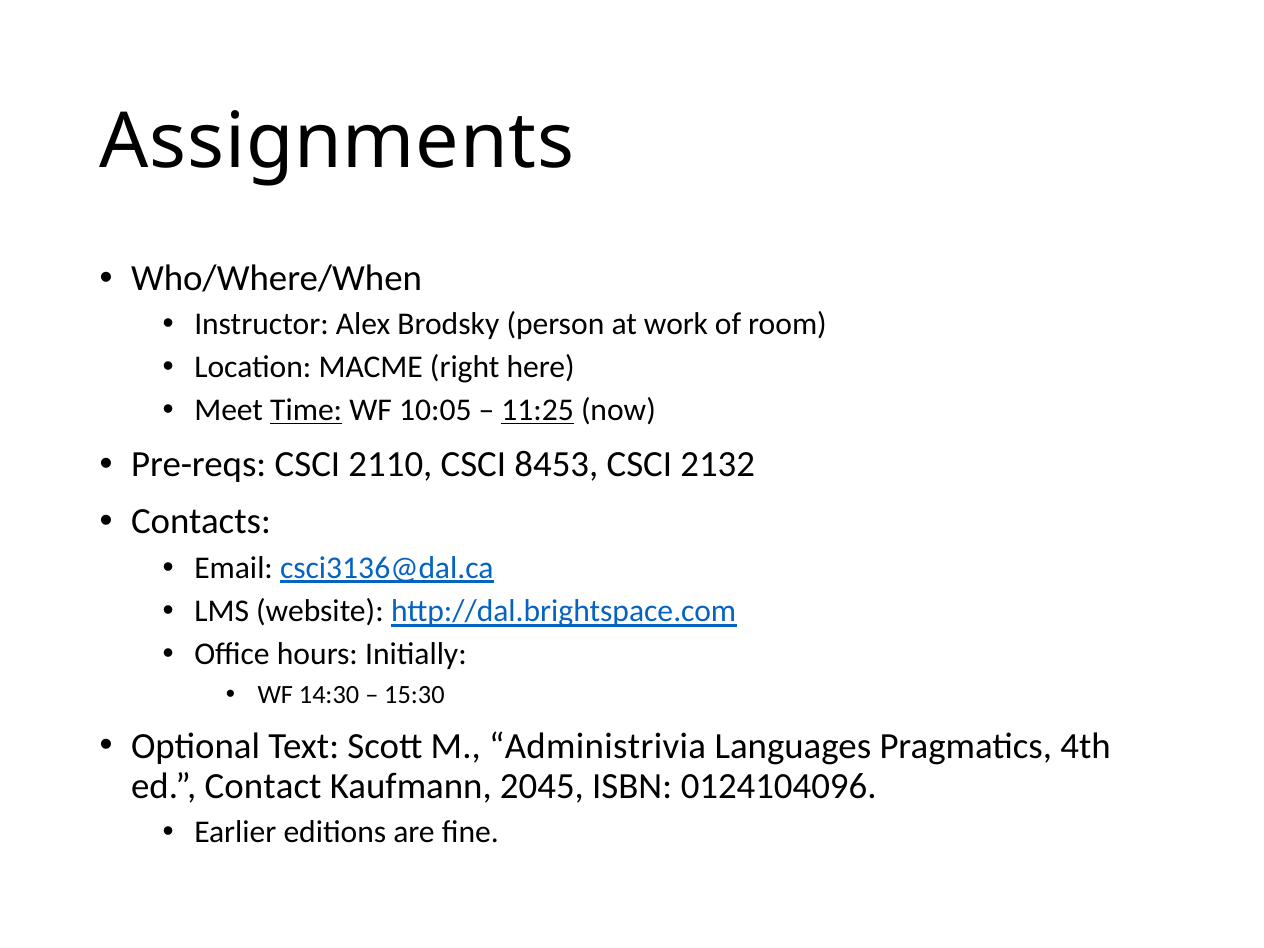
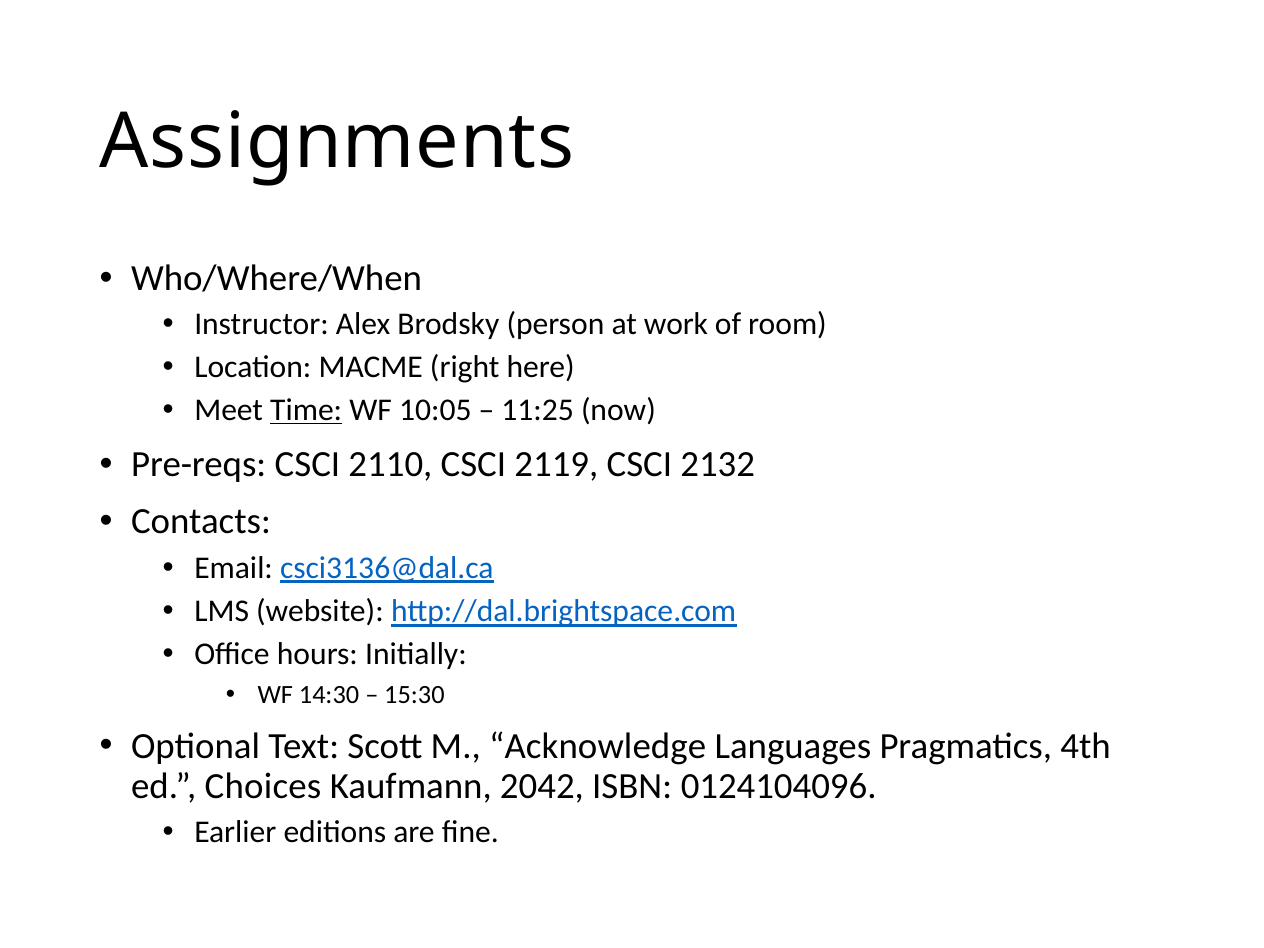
11:25 underline: present -> none
8453: 8453 -> 2119
Administrivia: Administrivia -> Acknowledge
Contact: Contact -> Choices
2045: 2045 -> 2042
